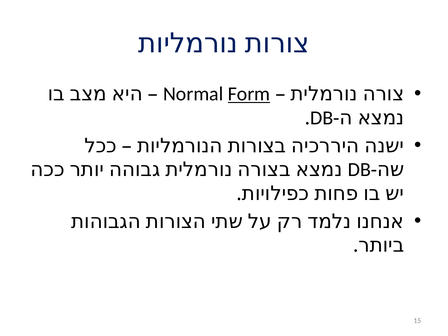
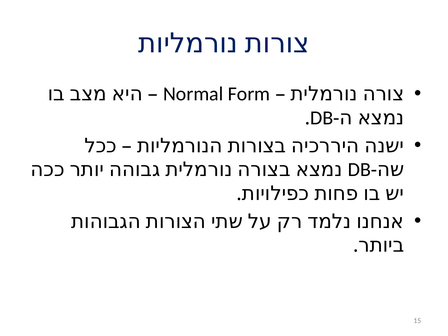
Form underline: present -> none
